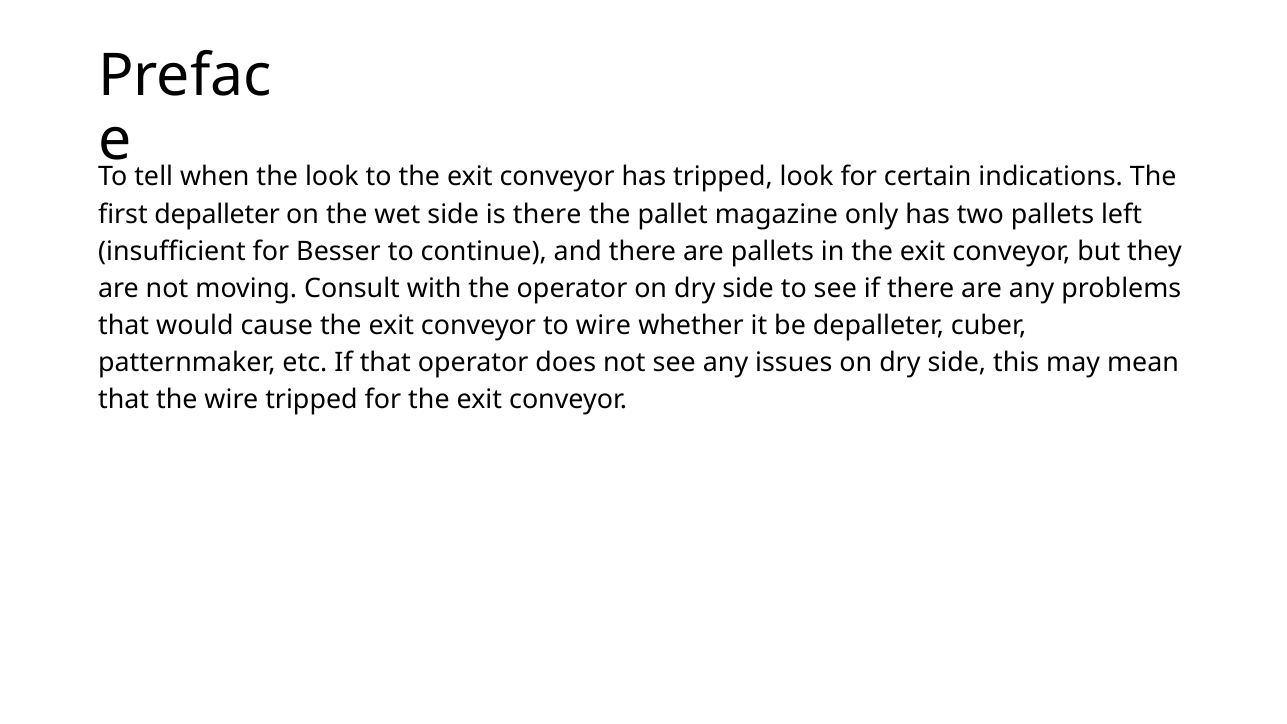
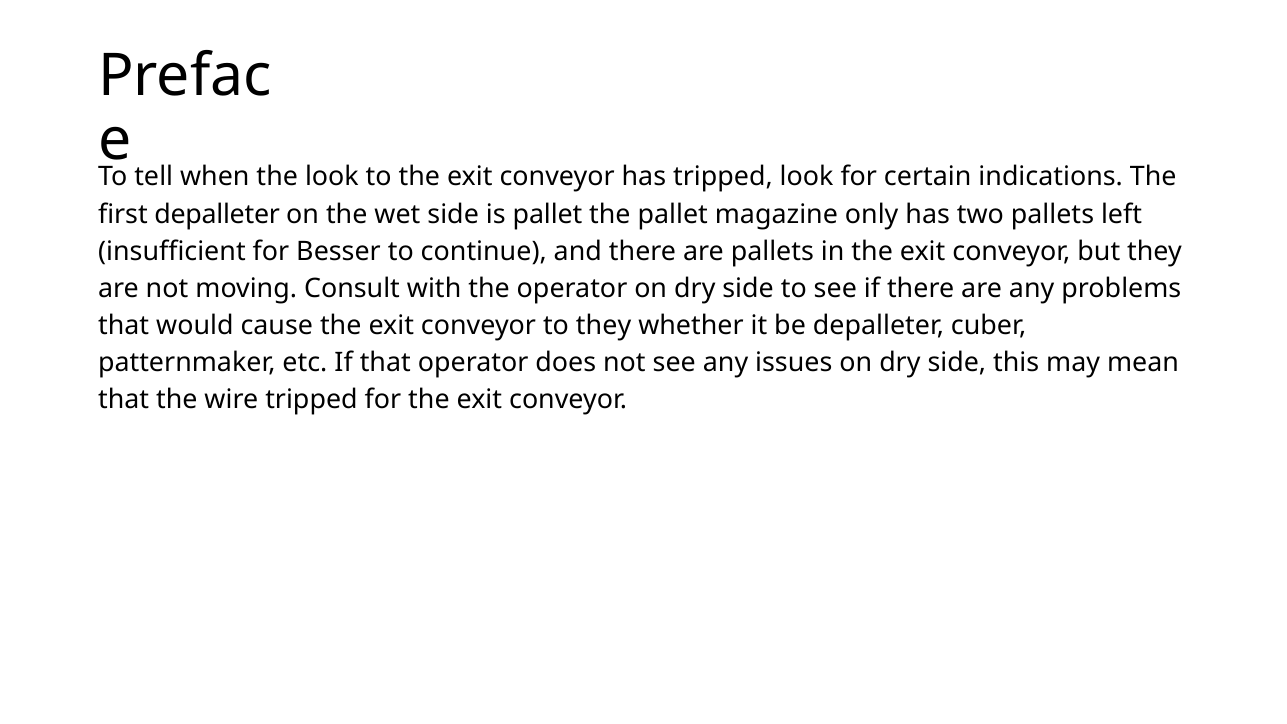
is there: there -> pallet
to wire: wire -> they
